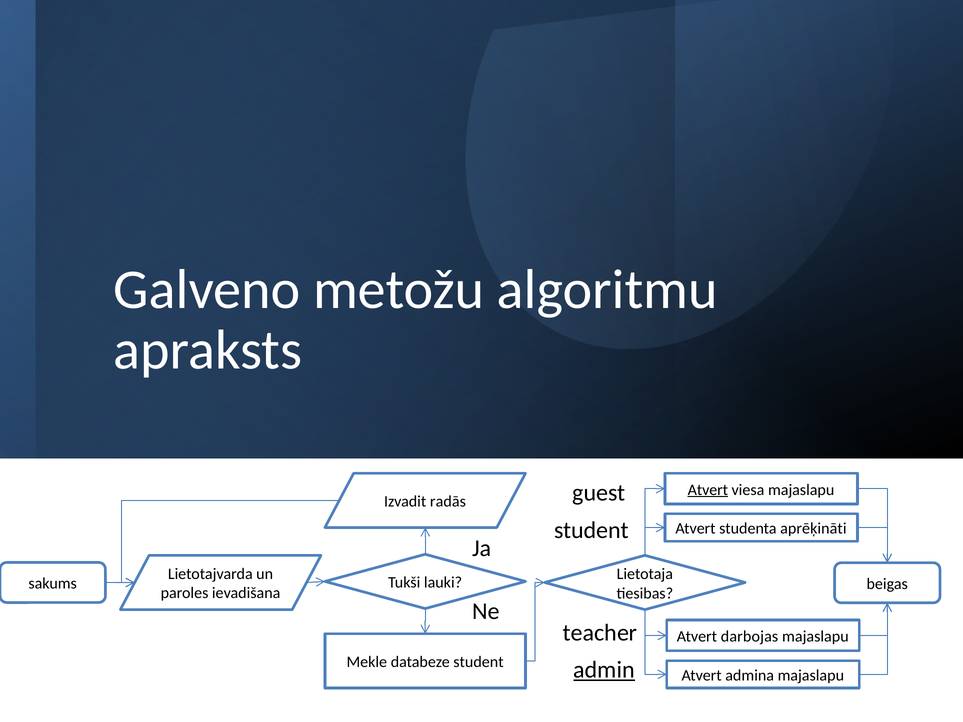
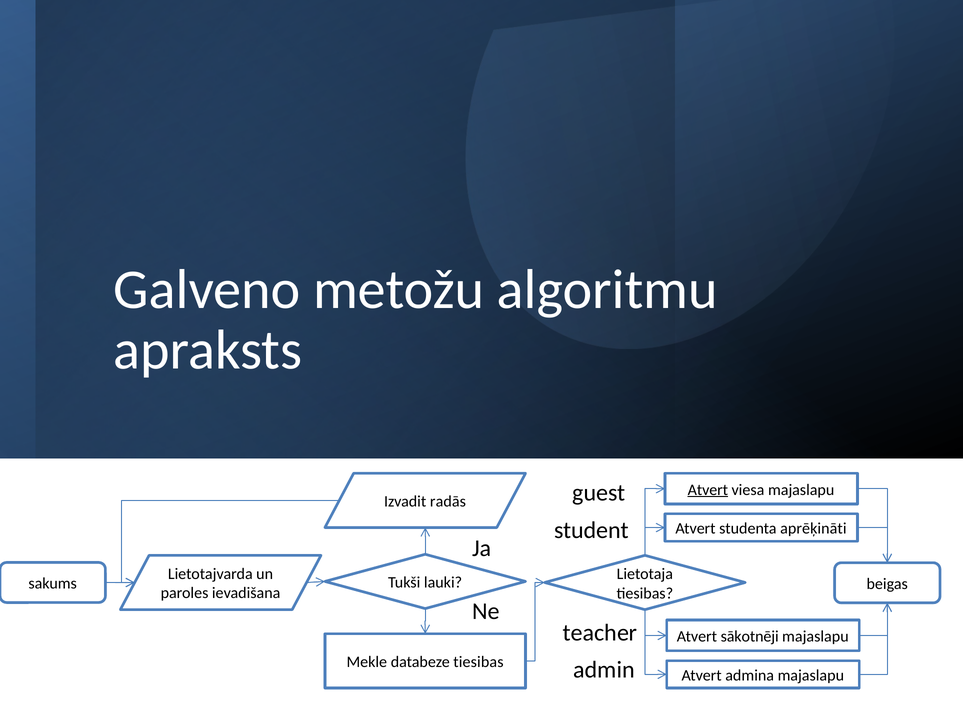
darbojas: darbojas -> sākotnēji
databeze student: student -> tiesibas
admin underline: present -> none
